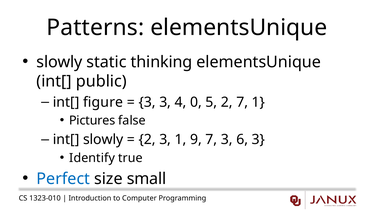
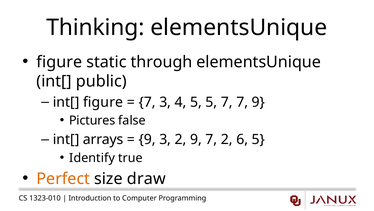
Patterns: Patterns -> Thinking
slowly at (59, 62): slowly -> figure
thinking: thinking -> through
3 at (147, 102): 3 -> 7
4 0: 0 -> 5
5 2: 2 -> 7
7 1: 1 -> 9
int[ slowly: slowly -> arrays
2 at (147, 139): 2 -> 9
3 1: 1 -> 2
7 3: 3 -> 2
6 3: 3 -> 5
Perfect colour: blue -> orange
small: small -> draw
